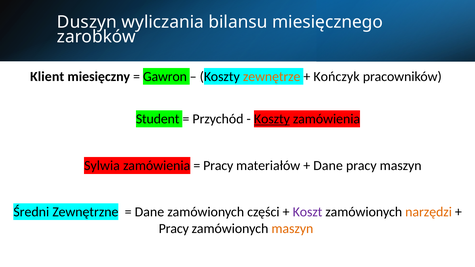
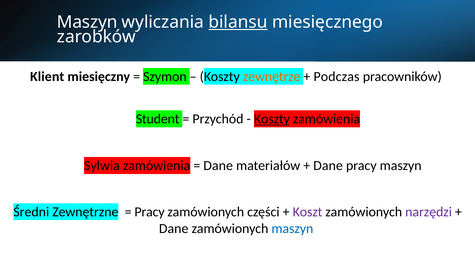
Duszyn at (87, 22): Duszyn -> Maszyn
bilansu underline: none -> present
Gawron: Gawron -> Szymon
Kończyk: Kończyk -> Podczas
Pracy at (218, 166): Pracy -> Dane
Dane at (149, 212): Dane -> Pracy
narzędzi colour: orange -> purple
Pracy at (174, 229): Pracy -> Dane
maszyn at (292, 229) colour: orange -> blue
